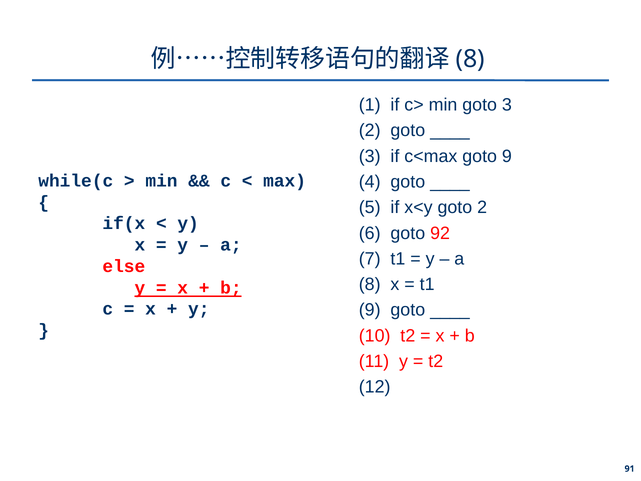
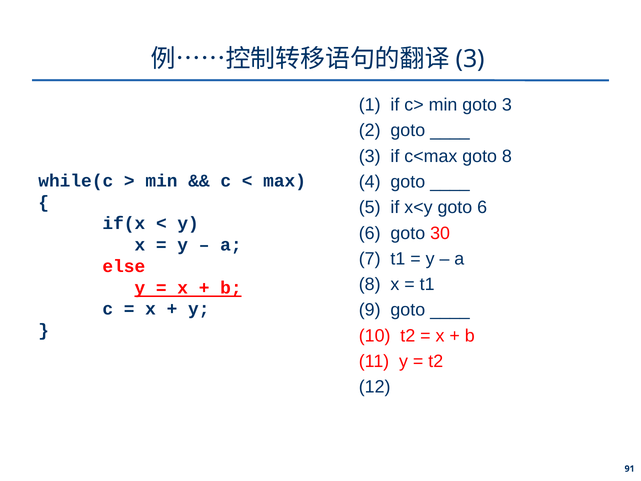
8 at (470, 59): 8 -> 3
goto 9: 9 -> 8
goto 2: 2 -> 6
92: 92 -> 30
